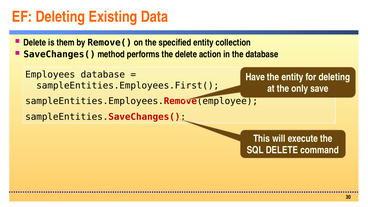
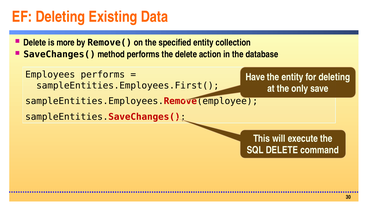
them: them -> more
Employees database: database -> performs
